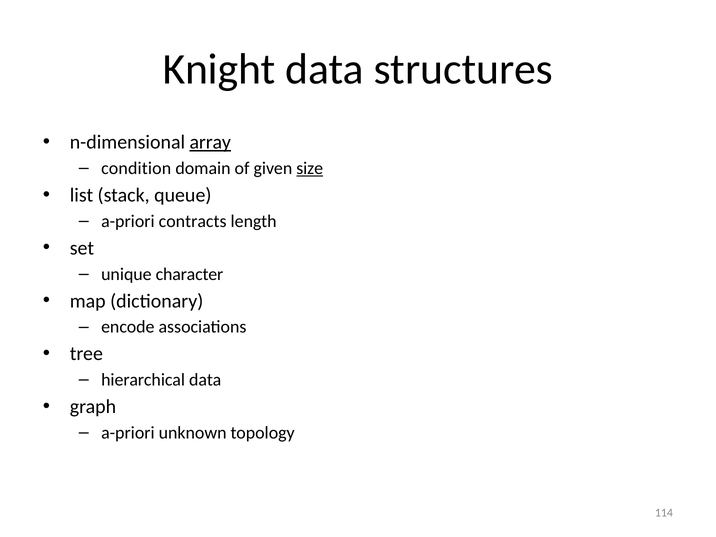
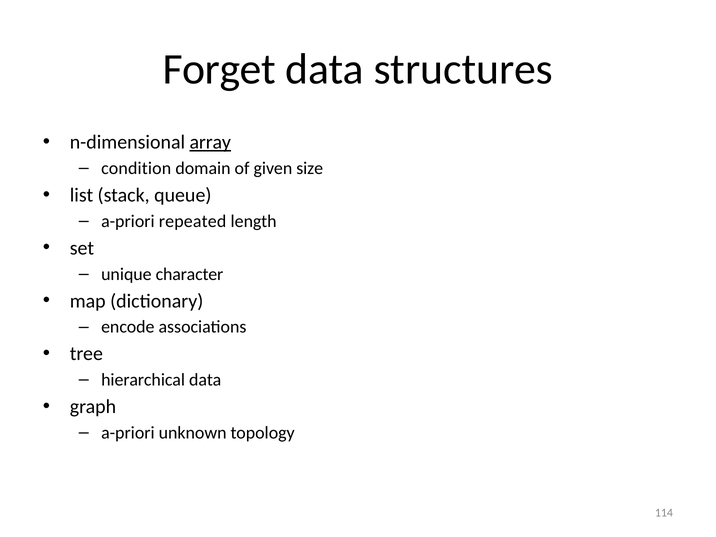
Knight: Knight -> Forget
size underline: present -> none
contracts: contracts -> repeated
